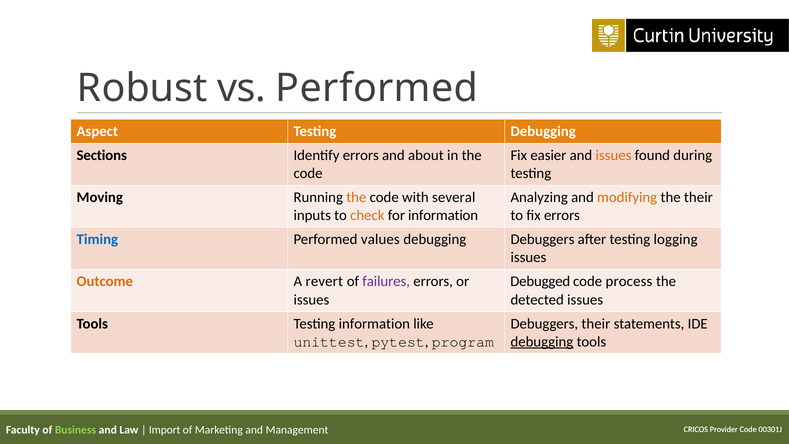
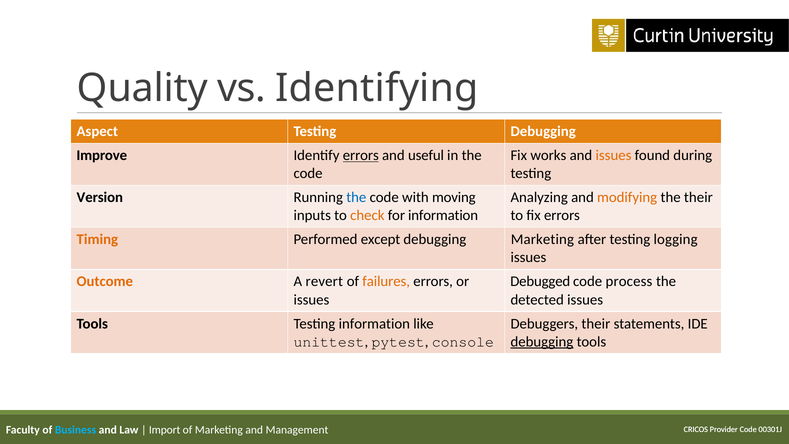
Robust: Robust -> Quality
vs Performed: Performed -> Identifying
Sections: Sections -> Improve
errors at (361, 155) underline: none -> present
about: about -> useful
easier: easier -> works
Moving: Moving -> Version
the at (356, 197) colour: orange -> blue
several: several -> moving
Timing colour: blue -> orange
values: values -> except
debugging Debuggers: Debuggers -> Marketing
failures colour: purple -> orange
program: program -> console
Business colour: light green -> light blue
